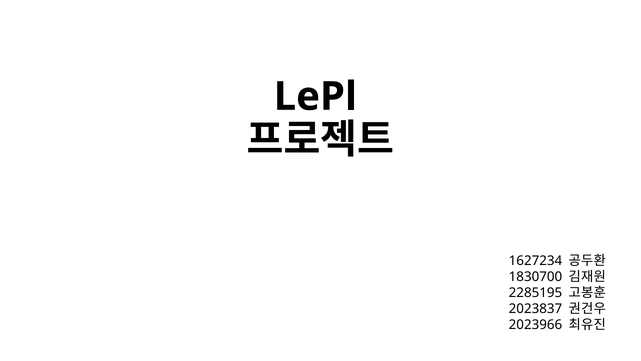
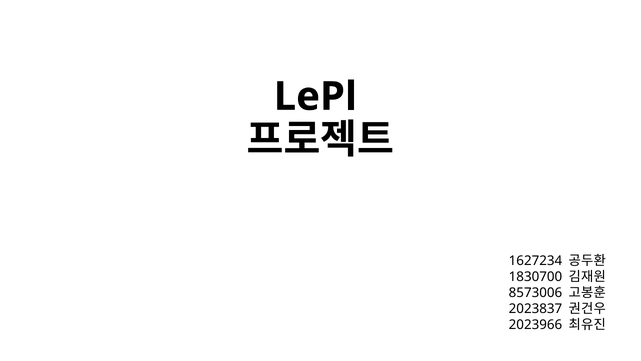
2285195: 2285195 -> 8573006
